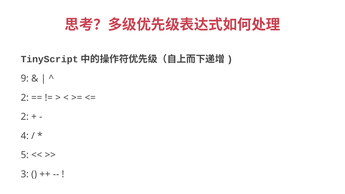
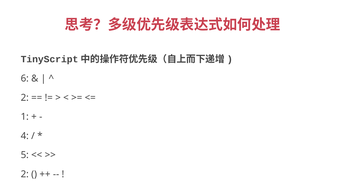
9: 9 -> 6
2 at (25, 117): 2 -> 1
3 at (25, 174): 3 -> 2
